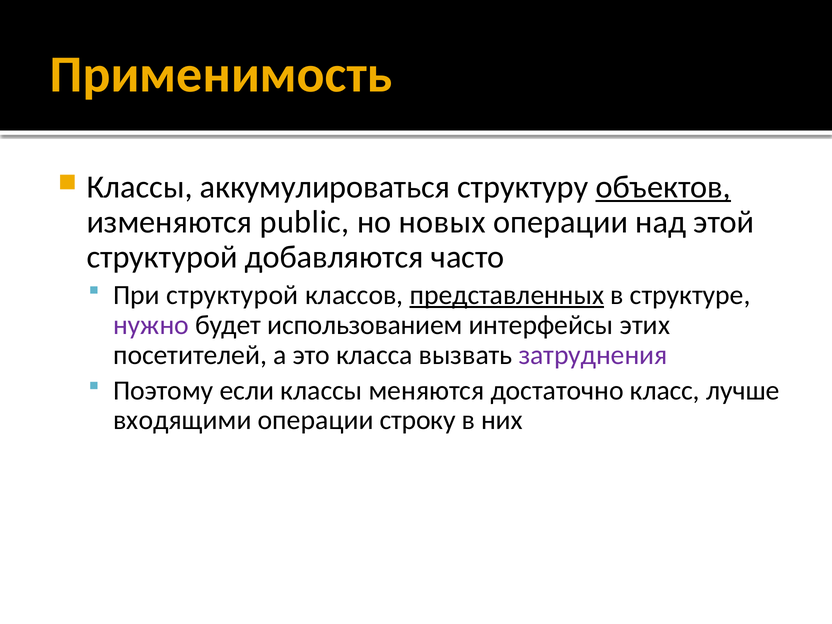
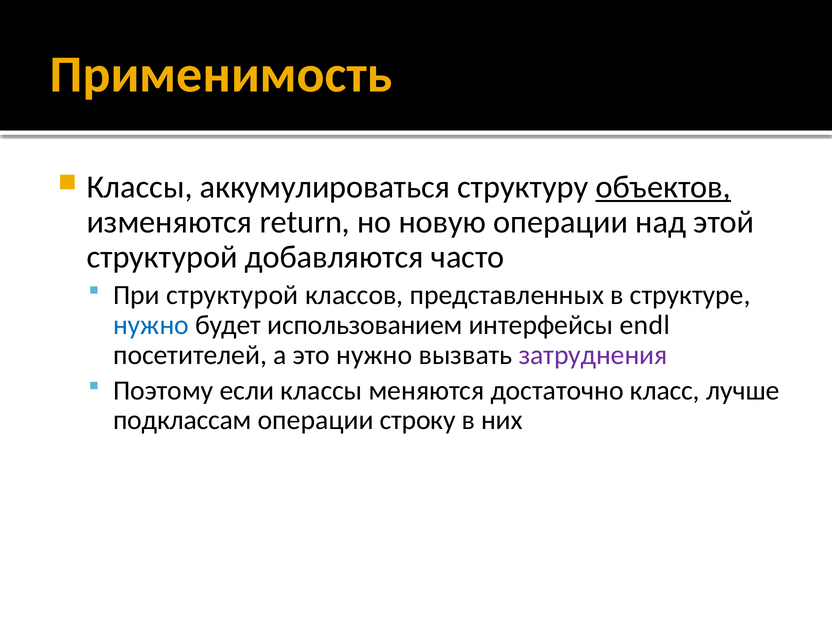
public: public -> return
новых: новых -> новую
представленных underline: present -> none
нужно at (151, 325) colour: purple -> blue
этих: этих -> endl
это класса: класса -> нужно
входящими: входящими -> подклассам
